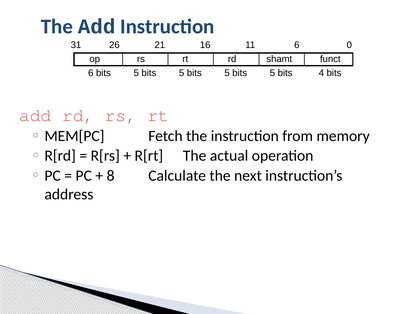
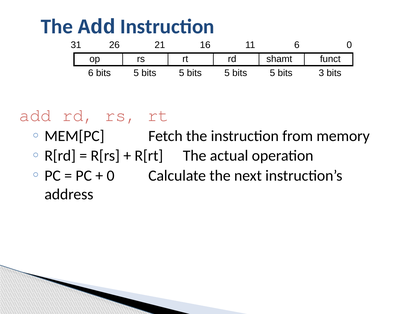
4: 4 -> 3
8 at (111, 176): 8 -> 0
